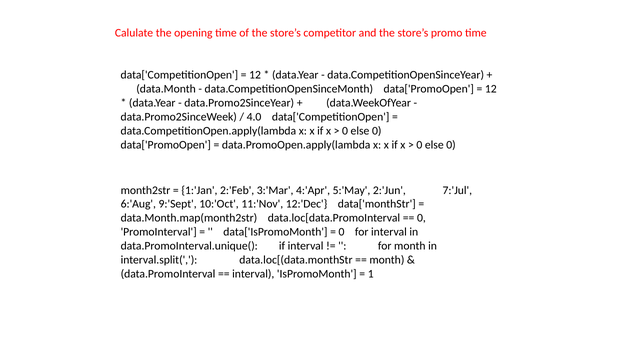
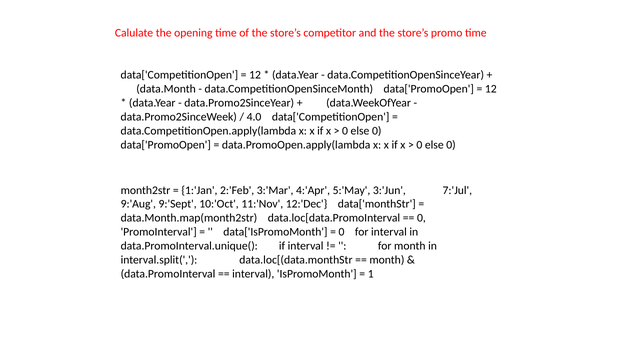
2:'Jun: 2:'Jun -> 3:'Jun
6:'Aug: 6:'Aug -> 9:'Aug
